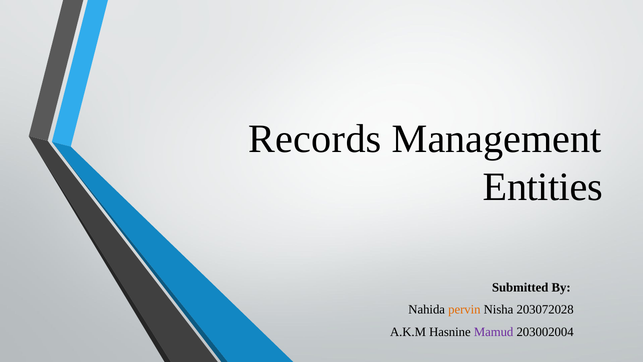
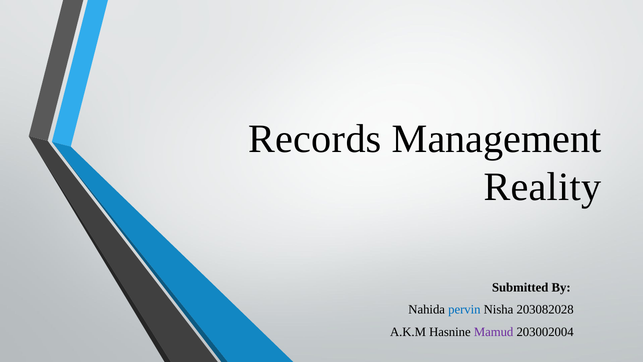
Entities: Entities -> Reality
pervin colour: orange -> blue
203072028: 203072028 -> 203082028
